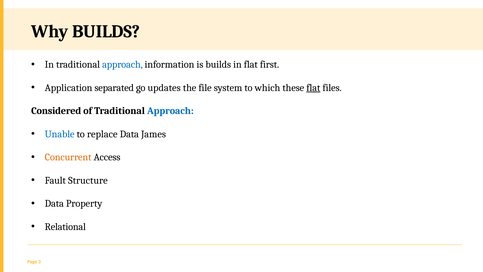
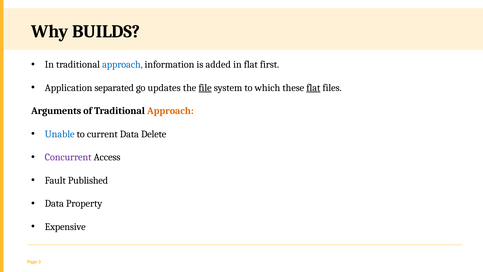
is builds: builds -> added
file underline: none -> present
Considered: Considered -> Arguments
Approach at (170, 111) colour: blue -> orange
replace: replace -> current
James: James -> Delete
Concurrent colour: orange -> purple
Structure: Structure -> Published
Relational: Relational -> Expensive
